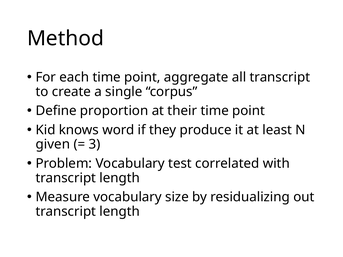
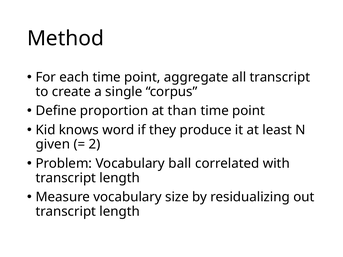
their: their -> than
3: 3 -> 2
test: test -> ball
